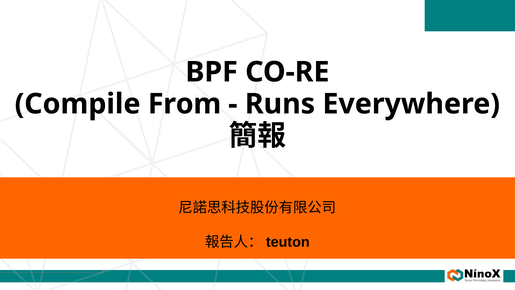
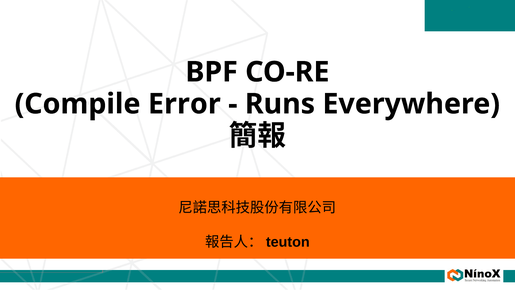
From: From -> Error
